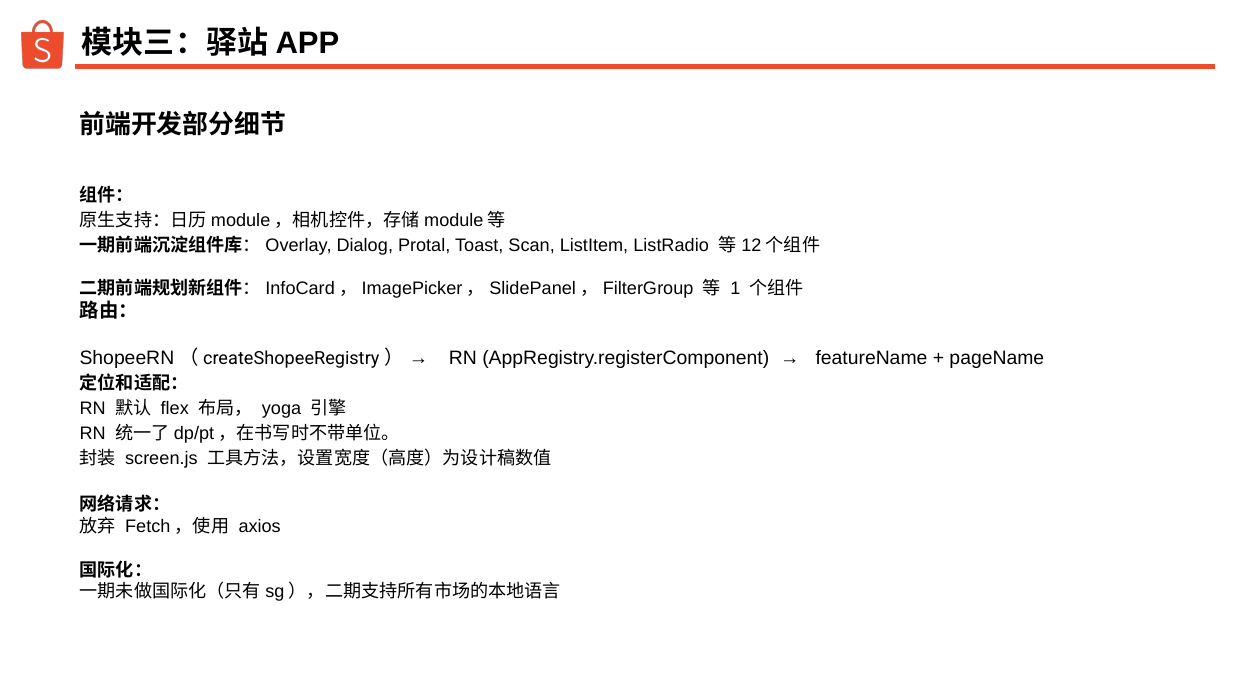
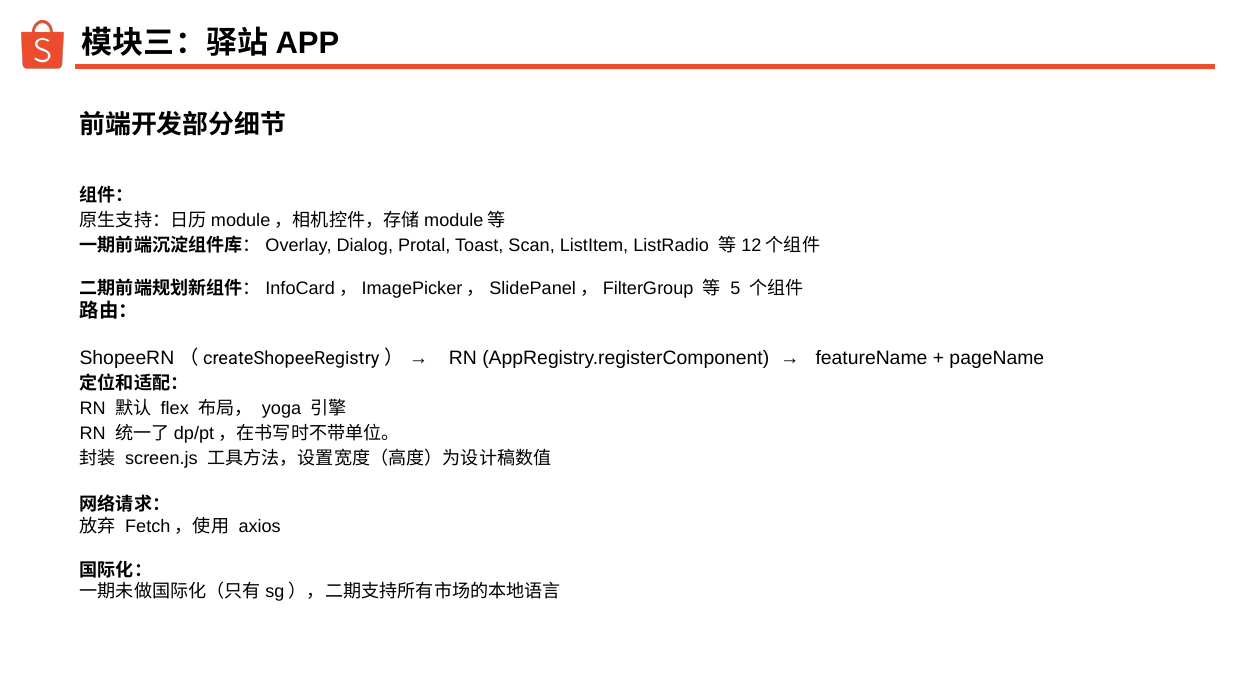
1: 1 -> 5
